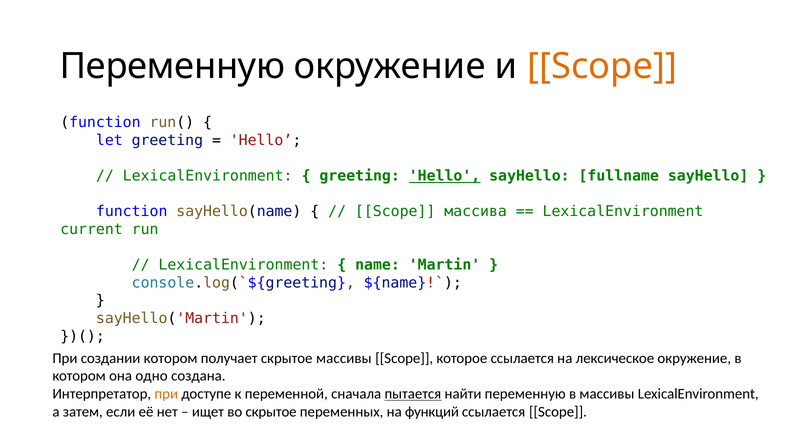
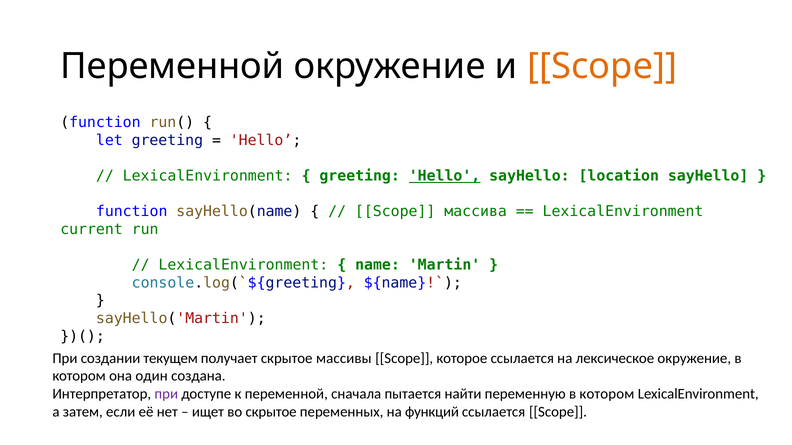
Переменную at (172, 67): Переменную -> Переменной
fullname: fullname -> location
создании котором: котором -> текущем
одно: одно -> один
при at (166, 394) colour: orange -> purple
пытается underline: present -> none
переменную в массивы: массивы -> котором
